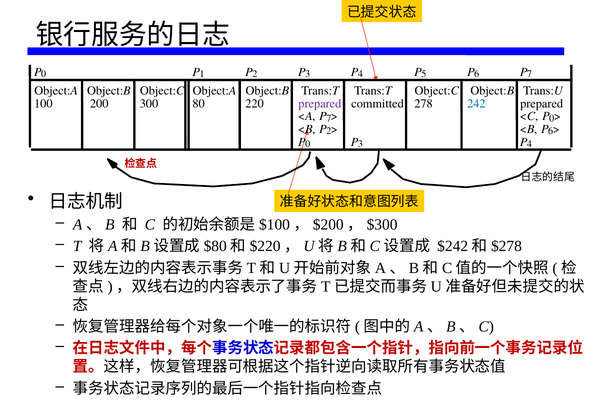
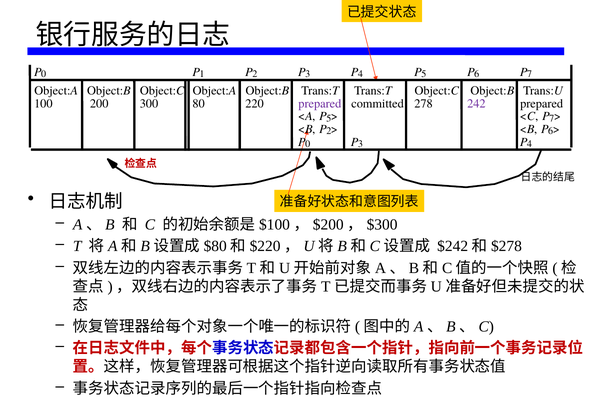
242 colour: blue -> purple
7 at (329, 118): 7 -> 5
0 at (552, 118): 0 -> 7
